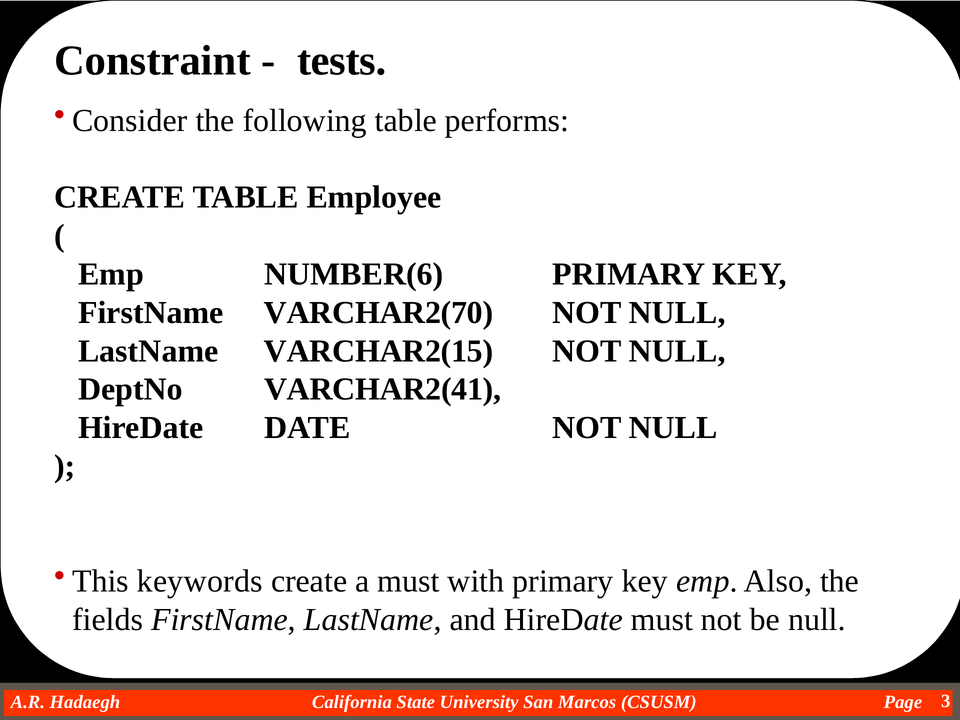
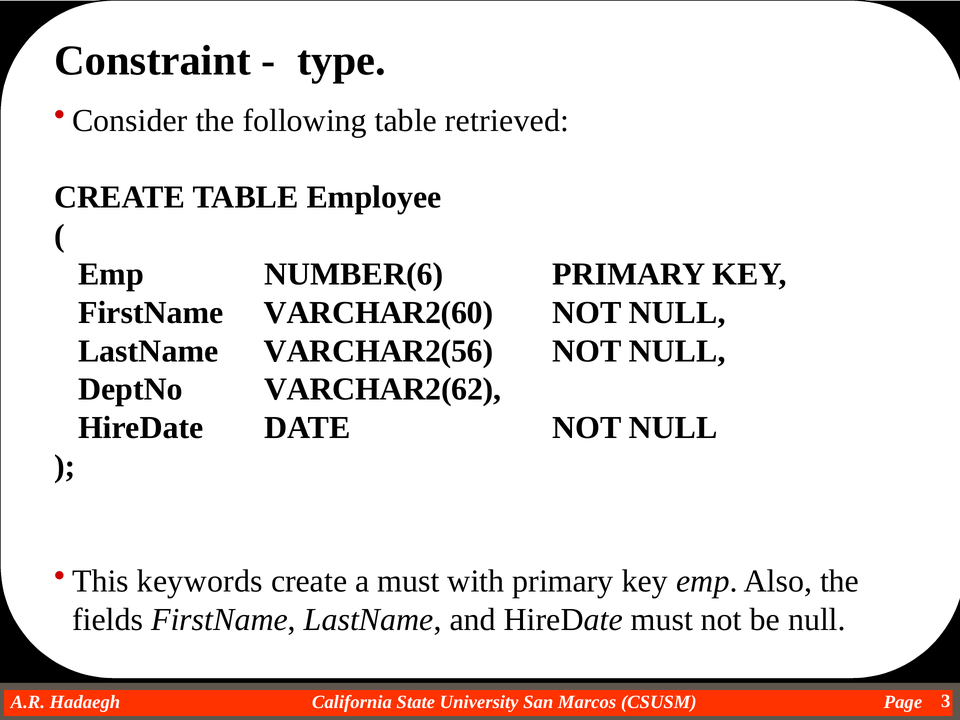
tests: tests -> type
performs: performs -> retrieved
VARCHAR2(70: VARCHAR2(70 -> VARCHAR2(60
VARCHAR2(15: VARCHAR2(15 -> VARCHAR2(56
VARCHAR2(41: VARCHAR2(41 -> VARCHAR2(62
